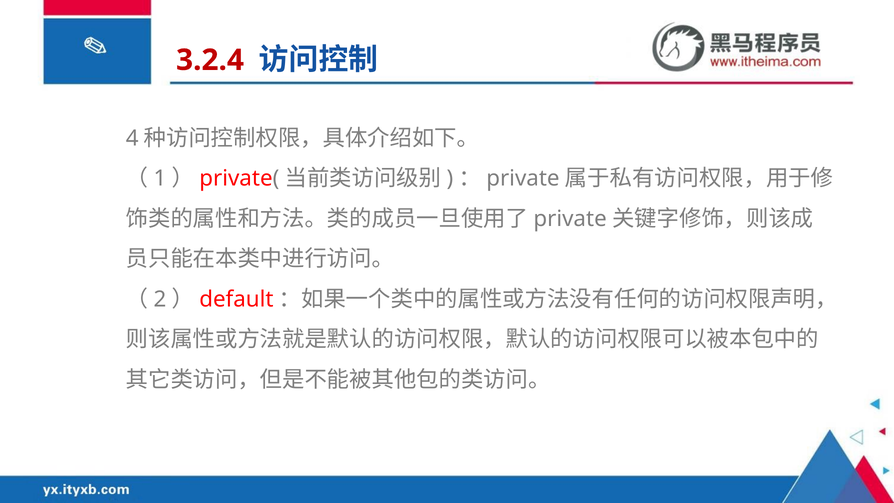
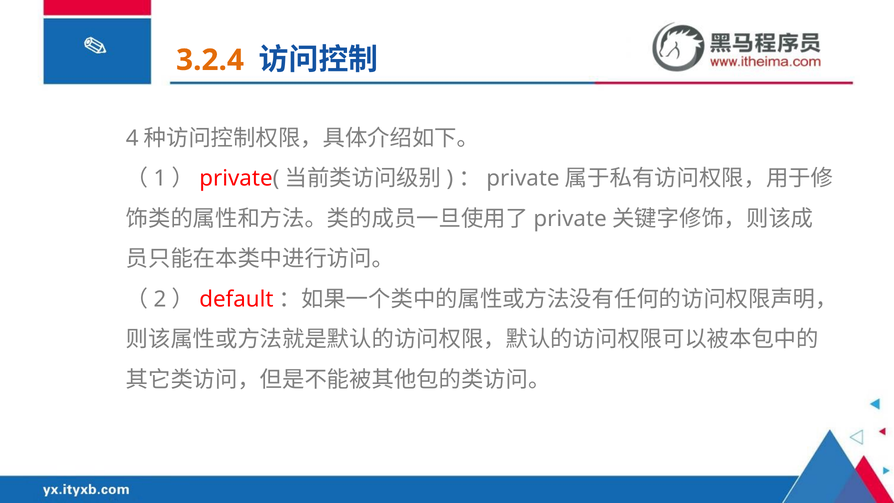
3.2.4 colour: red -> orange
